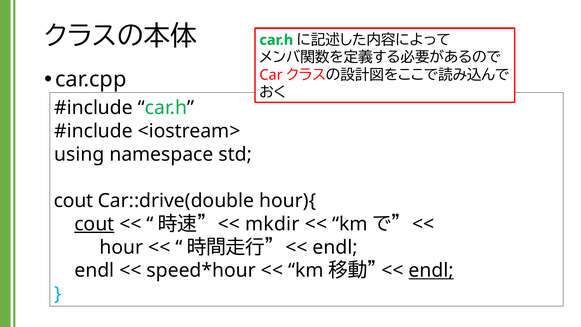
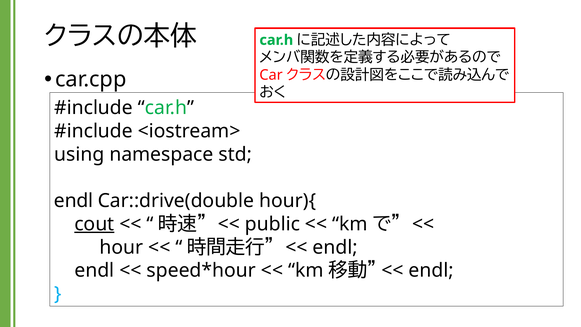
cout at (74, 201): cout -> endl
mkdir: mkdir -> public
endl at (431, 270) underline: present -> none
